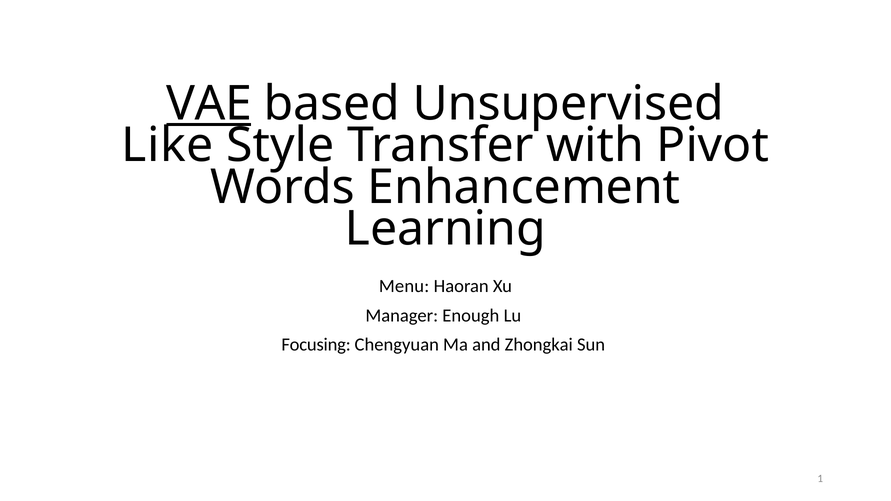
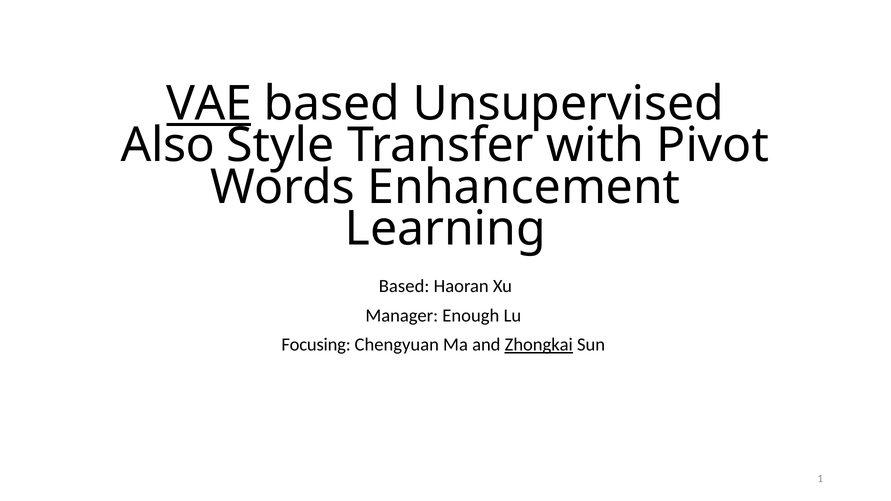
Like: Like -> Also
Menu at (404, 286): Menu -> Based
Zhongkai underline: none -> present
